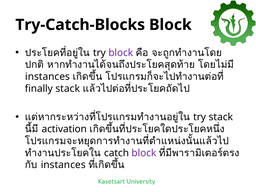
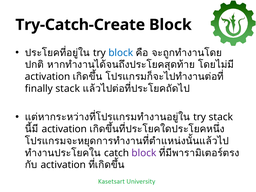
Try-Catch-Blocks: Try-Catch-Blocks -> Try-Catch-Create
block at (121, 53) colour: purple -> blue
instances at (48, 77): instances -> activation
instances at (63, 165): instances -> activation
